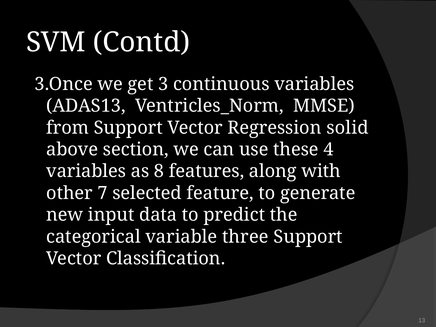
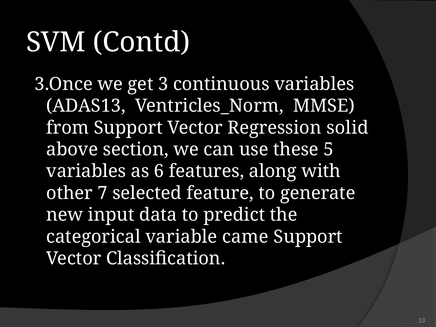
4: 4 -> 5
8: 8 -> 6
three: three -> came
